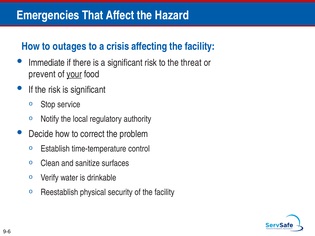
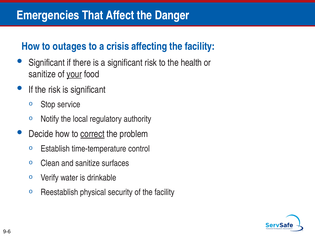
Hazard: Hazard -> Danger
Immediate at (47, 63): Immediate -> Significant
threat: threat -> health
prevent at (42, 74): prevent -> sanitize
correct underline: none -> present
